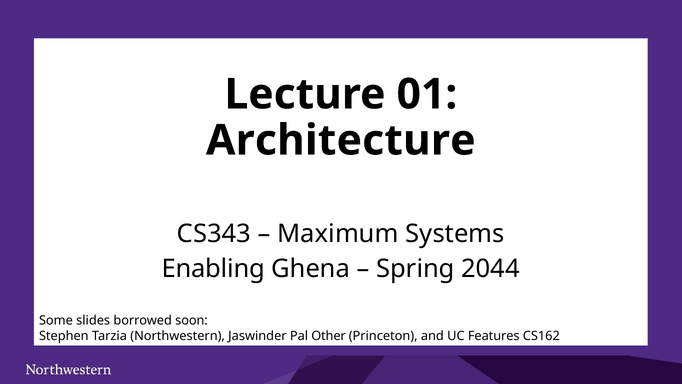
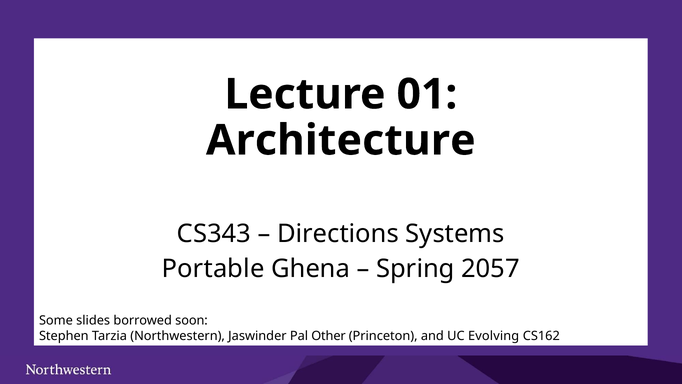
Maximum: Maximum -> Directions
Enabling: Enabling -> Portable
2044: 2044 -> 2057
Features: Features -> Evolving
